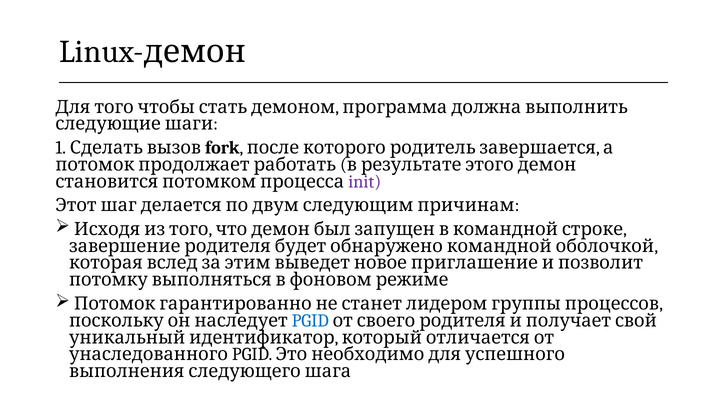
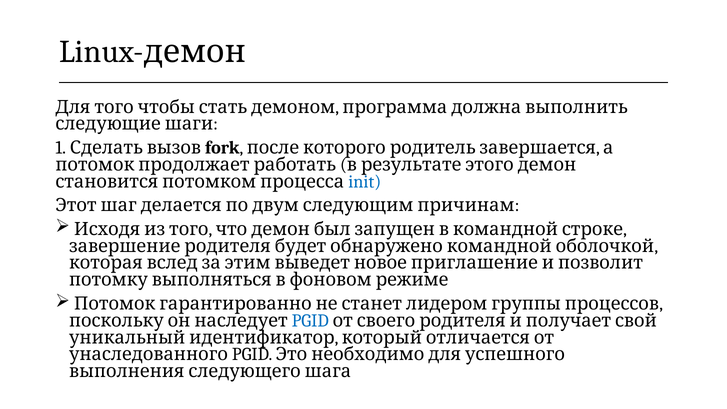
init colour: purple -> blue
